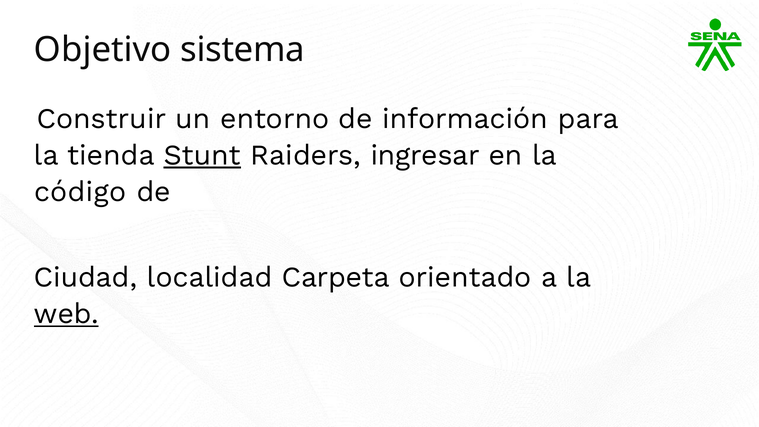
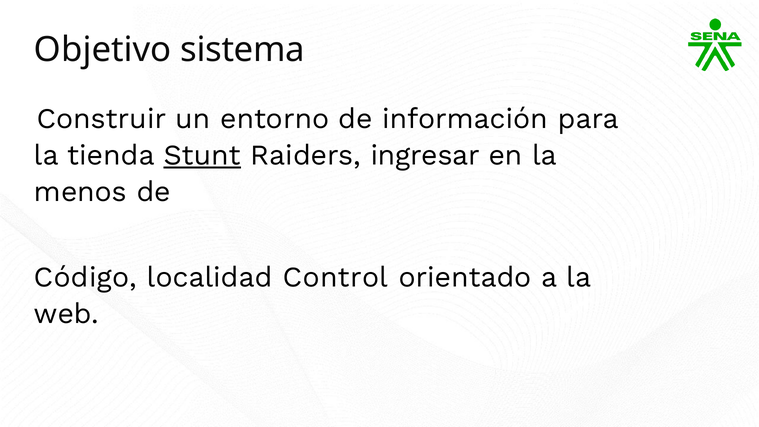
código: código -> menos
Ciudad: Ciudad -> Código
Carpeta: Carpeta -> Control
web underline: present -> none
